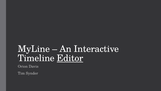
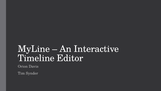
Editor underline: present -> none
